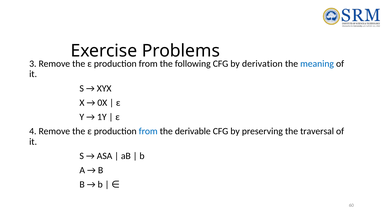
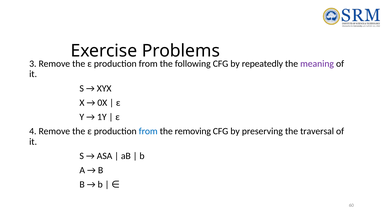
derivation: derivation -> repeatedly
meaning colour: blue -> purple
derivable: derivable -> removing
